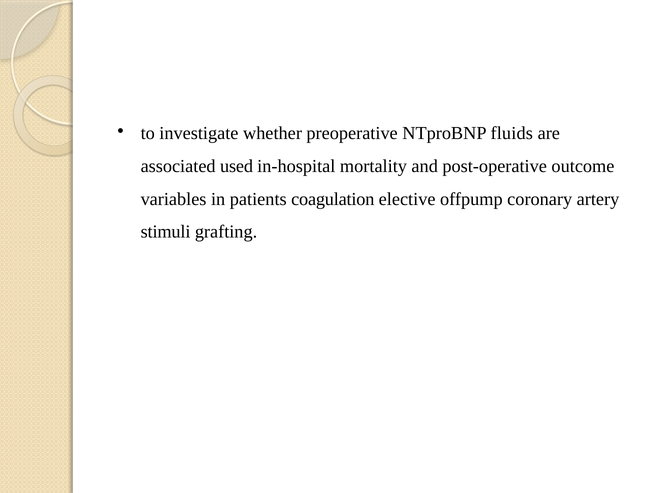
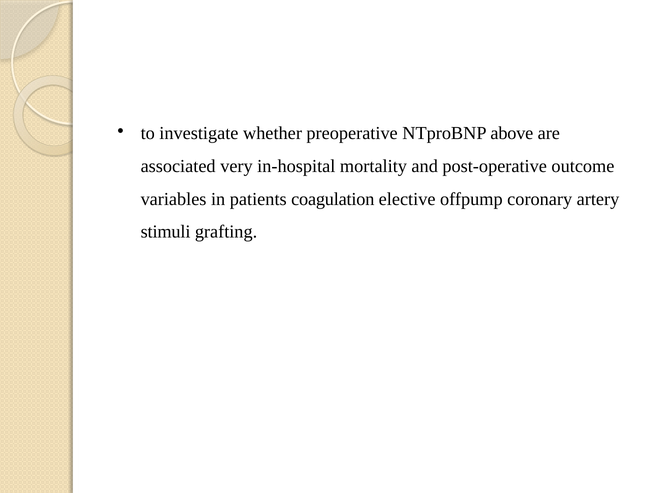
fluids: fluids -> above
used: used -> very
